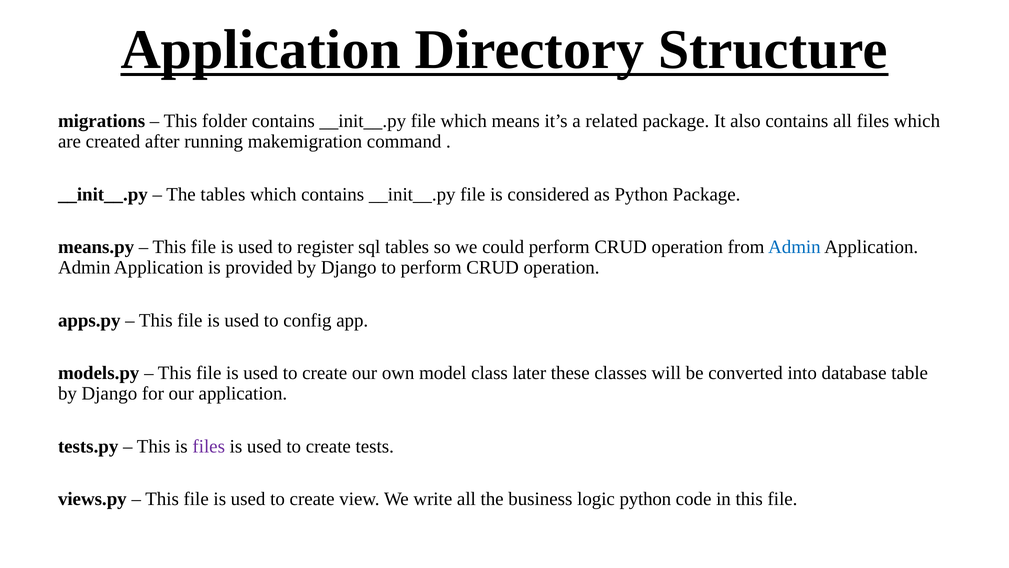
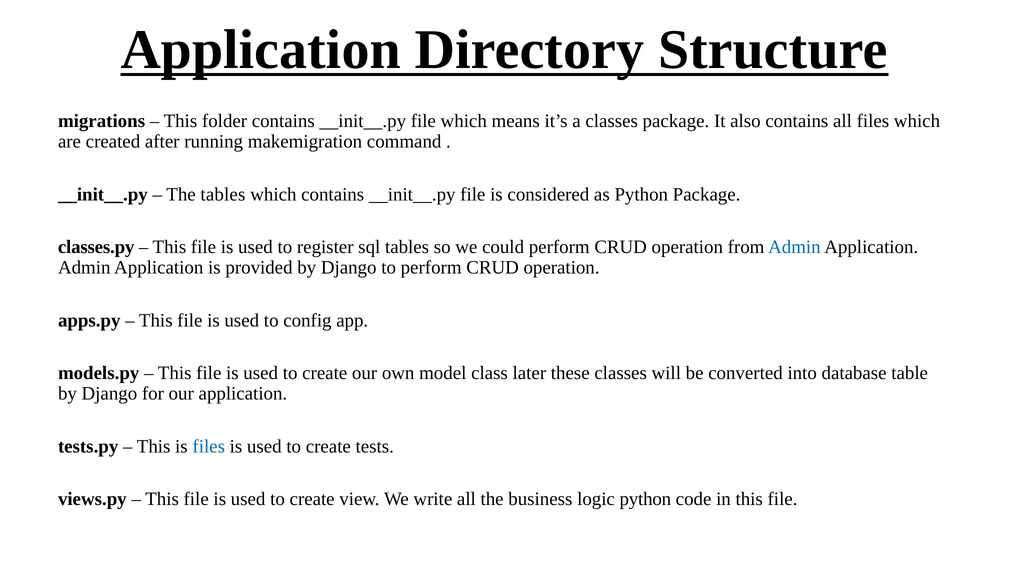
a related: related -> classes
means.py: means.py -> classes.py
files at (209, 446) colour: purple -> blue
